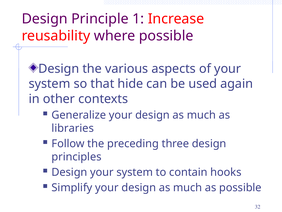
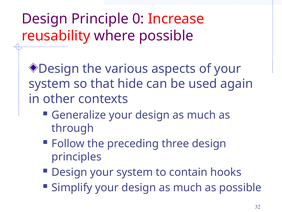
1: 1 -> 0
libraries: libraries -> through
